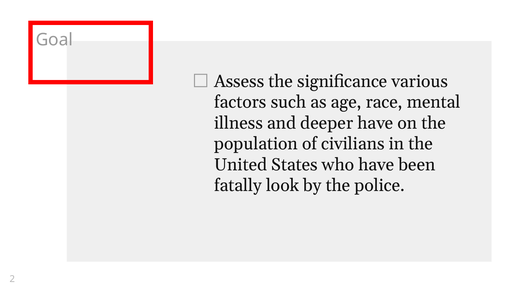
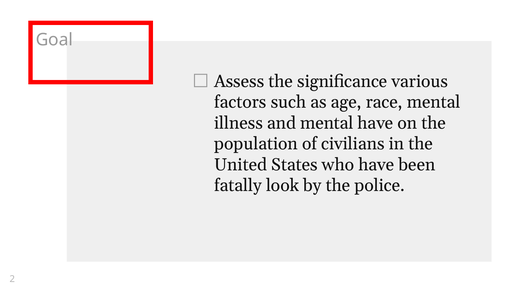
and deeper: deeper -> mental
